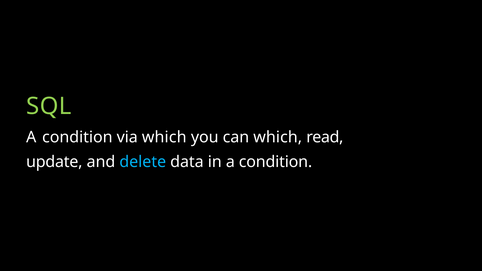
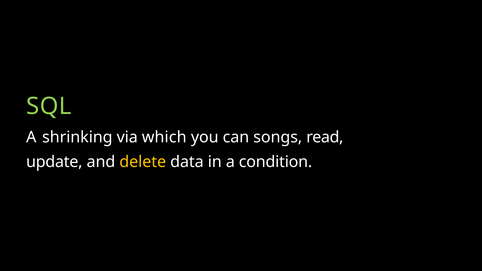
condition at (77, 137): condition -> shrinking
can which: which -> songs
delete colour: light blue -> yellow
